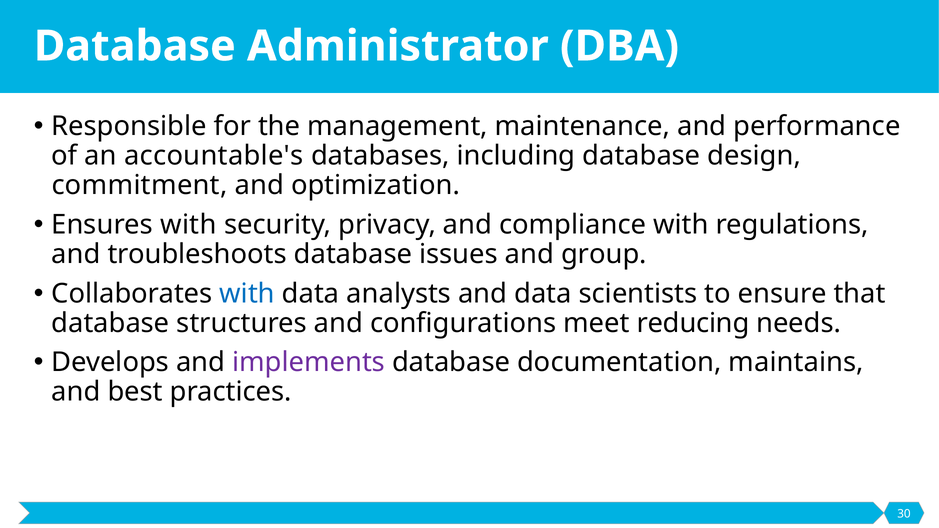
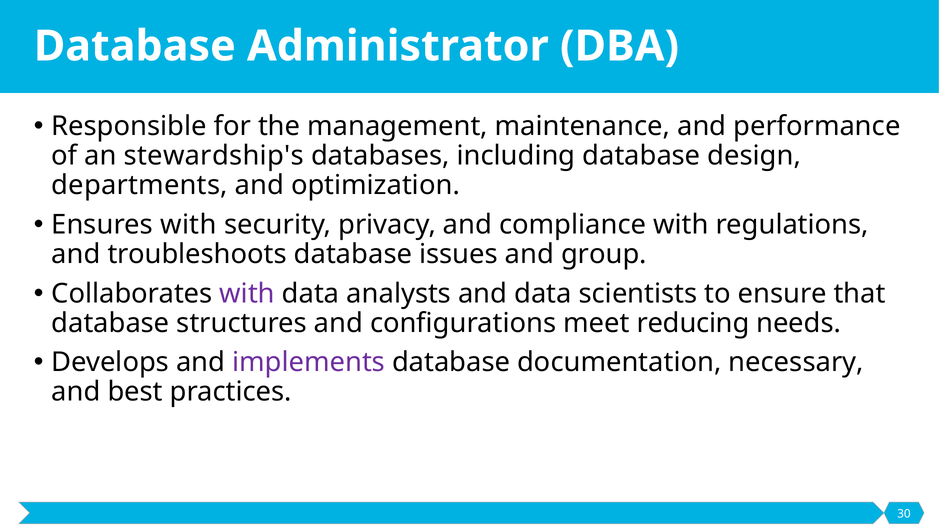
accountable's: accountable's -> stewardship's
commitment: commitment -> departments
with at (247, 294) colour: blue -> purple
maintains: maintains -> necessary
